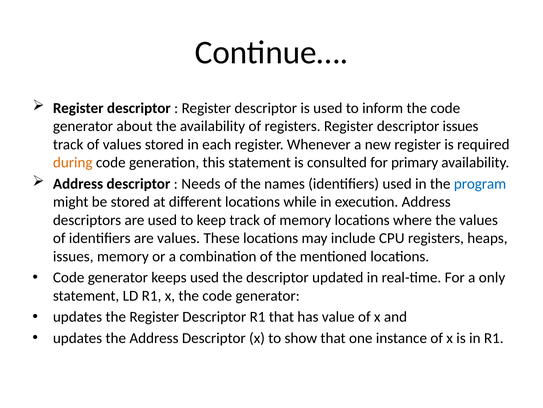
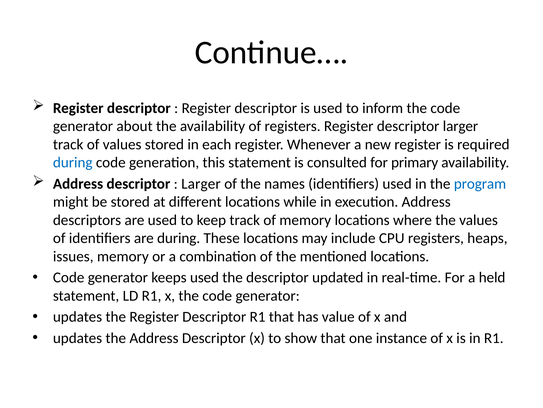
descriptor issues: issues -> larger
during at (73, 162) colour: orange -> blue
Needs at (201, 183): Needs -> Larger
are values: values -> during
only: only -> held
